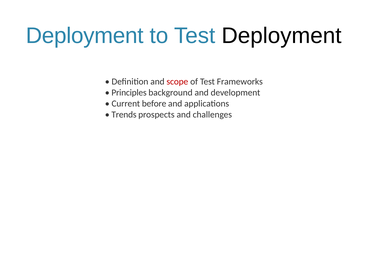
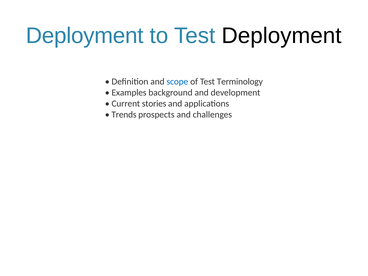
scope colour: red -> blue
Frameworks: Frameworks -> Terminology
Principles: Principles -> Examples
before: before -> stories
